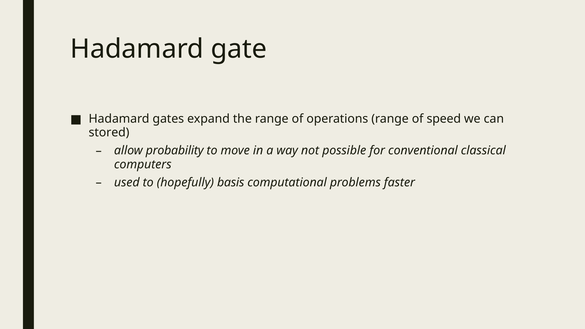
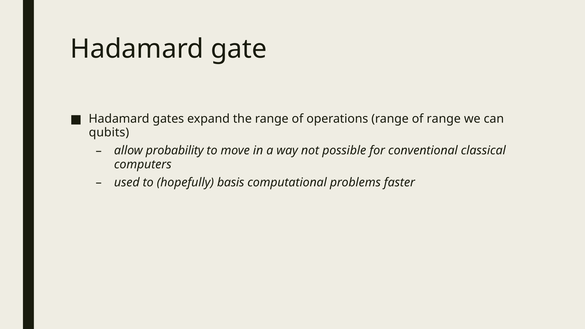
of speed: speed -> range
stored: stored -> qubits
